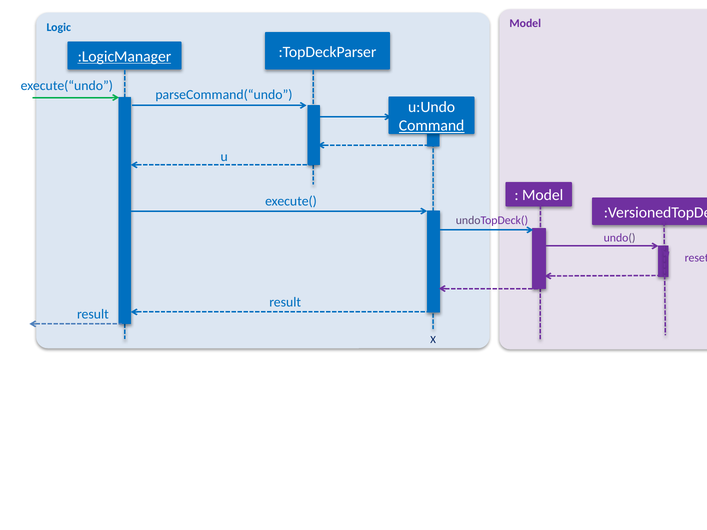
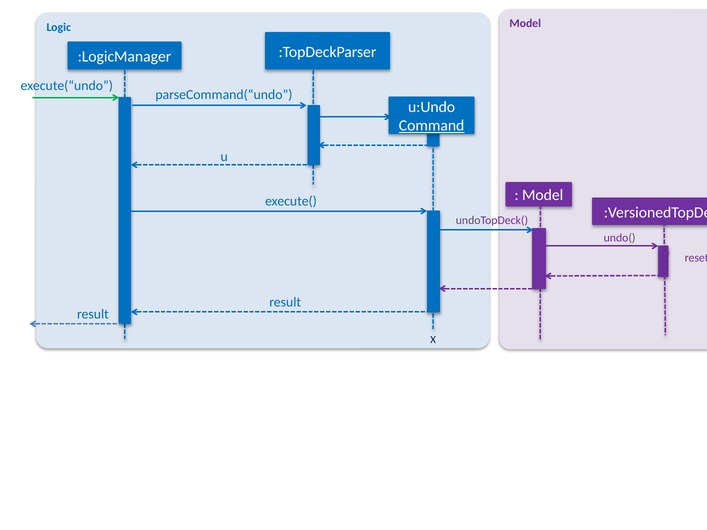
:LogicManager underline: present -> none
